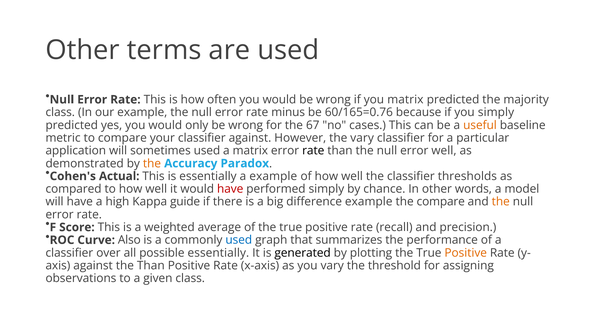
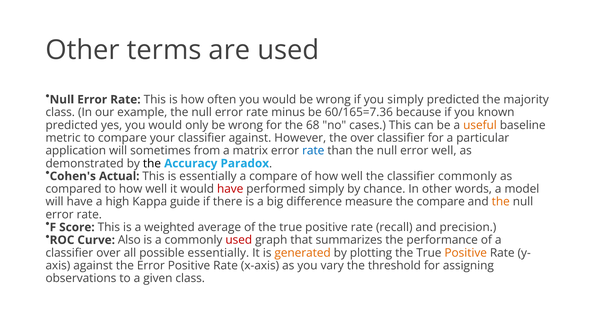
you matrix: matrix -> simply
60/165=0.76: 60/165=0.76 -> 60/165=7.36
you simply: simply -> known
67: 67 -> 68
the vary: vary -> over
sometimes used: used -> from
rate at (313, 151) colour: black -> blue
the at (152, 163) colour: orange -> black
a example: example -> compare
classifier thresholds: thresholds -> commonly
difference example: example -> measure
used at (239, 240) colour: blue -> red
generated colour: black -> orange
the Than: Than -> Error
